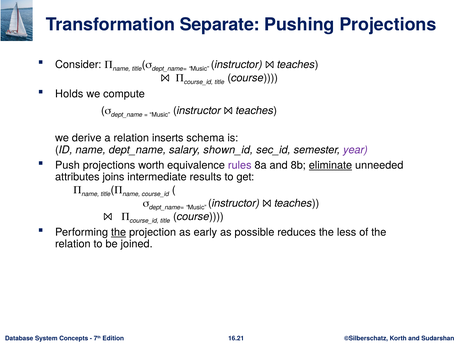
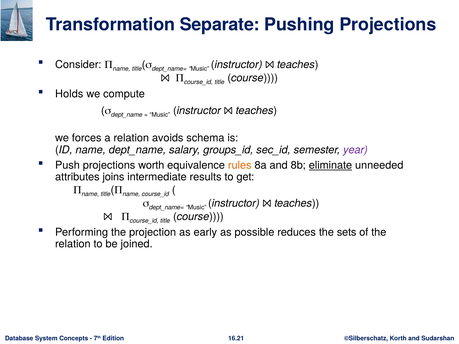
derive: derive -> forces
inserts: inserts -> avoids
shown_id: shown_id -> groups_id
rules colour: purple -> orange
the at (119, 233) underline: present -> none
less: less -> sets
